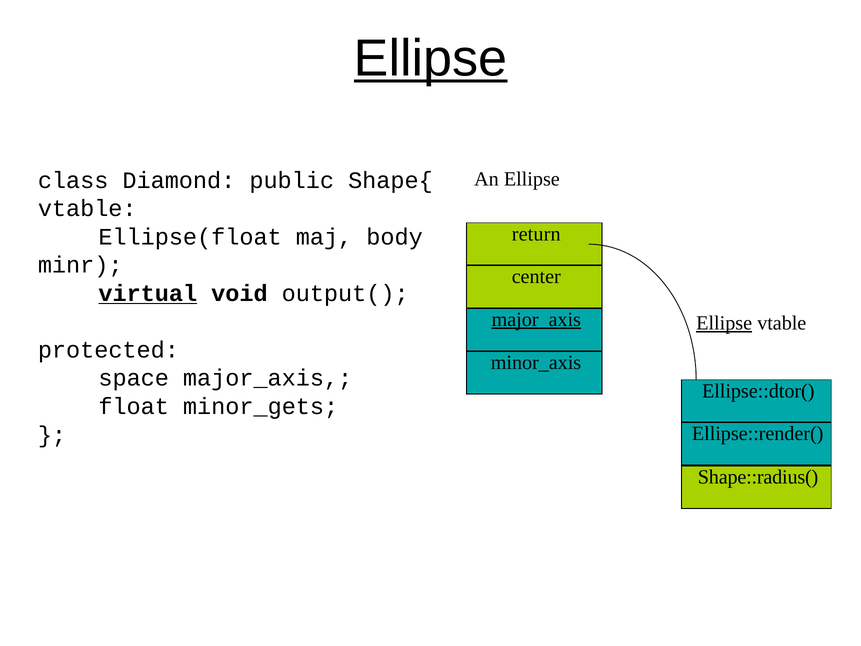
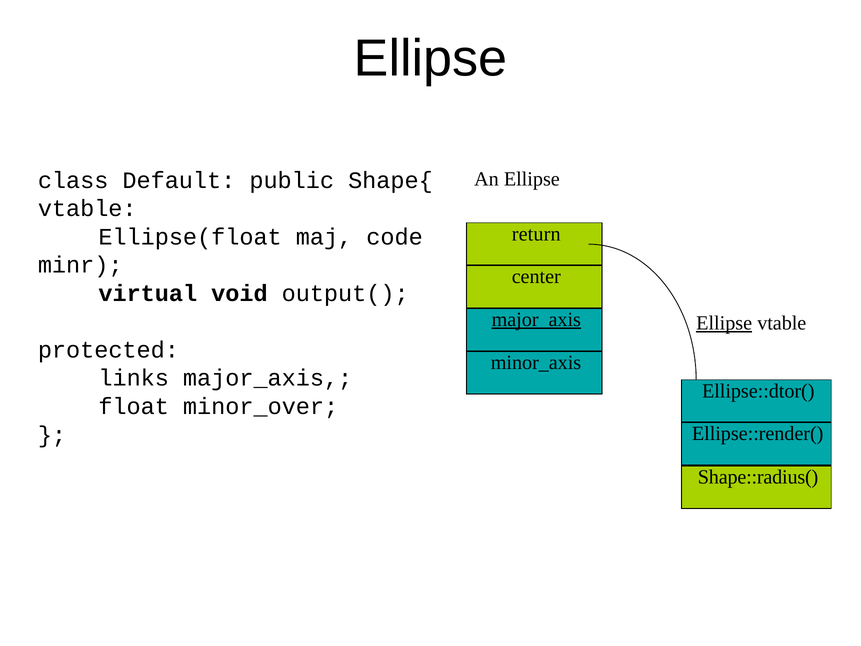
Ellipse at (431, 58) underline: present -> none
Diamond: Diamond -> Default
body: body -> code
virtual underline: present -> none
space: space -> links
minor_gets: minor_gets -> minor_over
